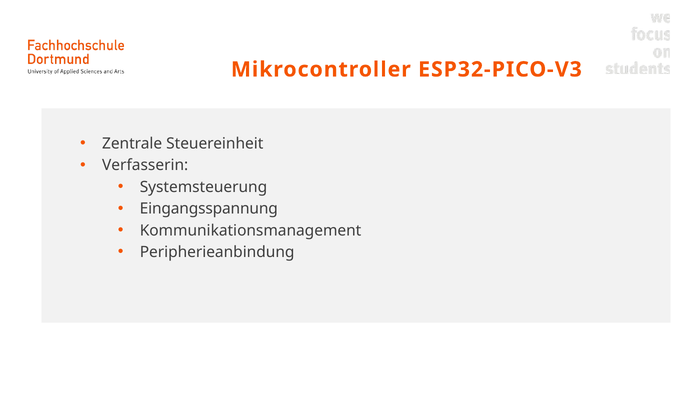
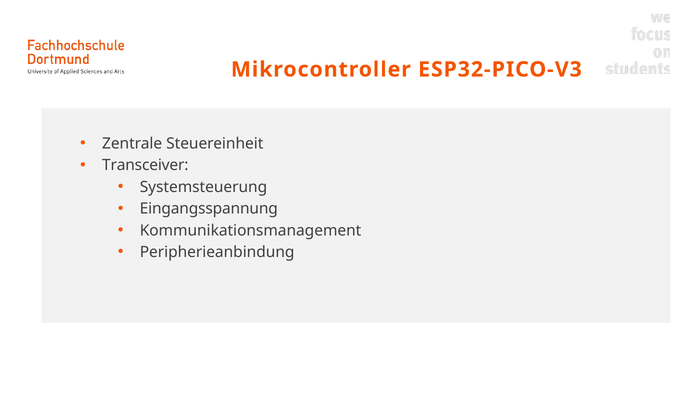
Verfasserin: Verfasserin -> Transceiver
